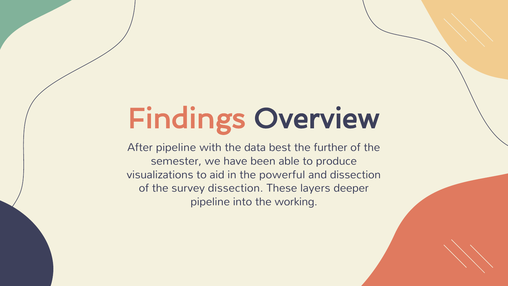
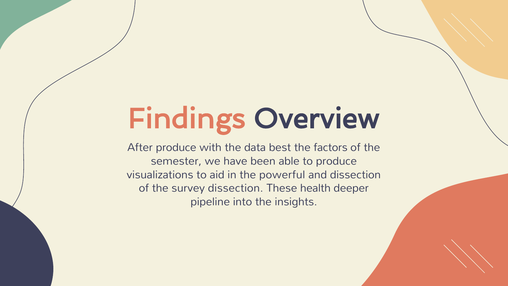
After pipeline: pipeline -> produce
further: further -> factors
layers: layers -> health
working: working -> insights
